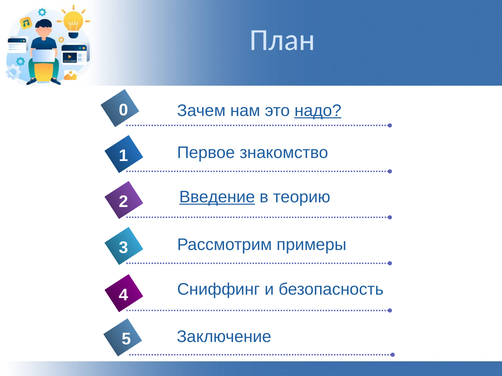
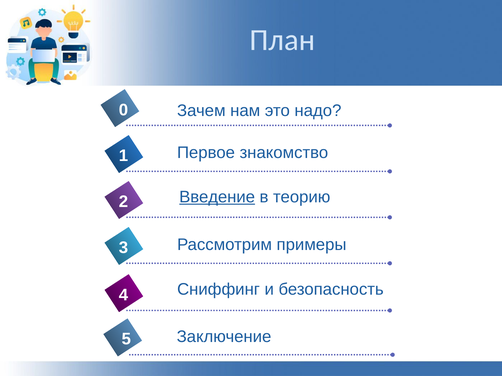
надо underline: present -> none
